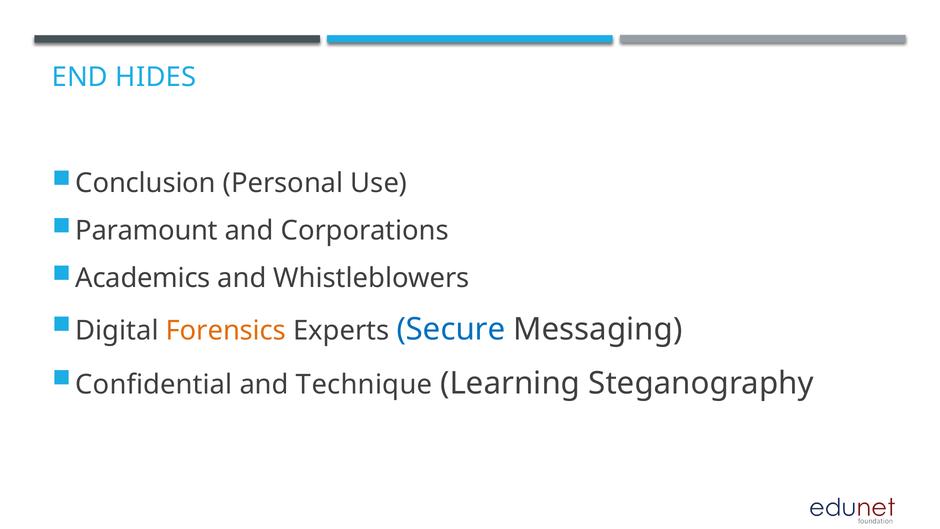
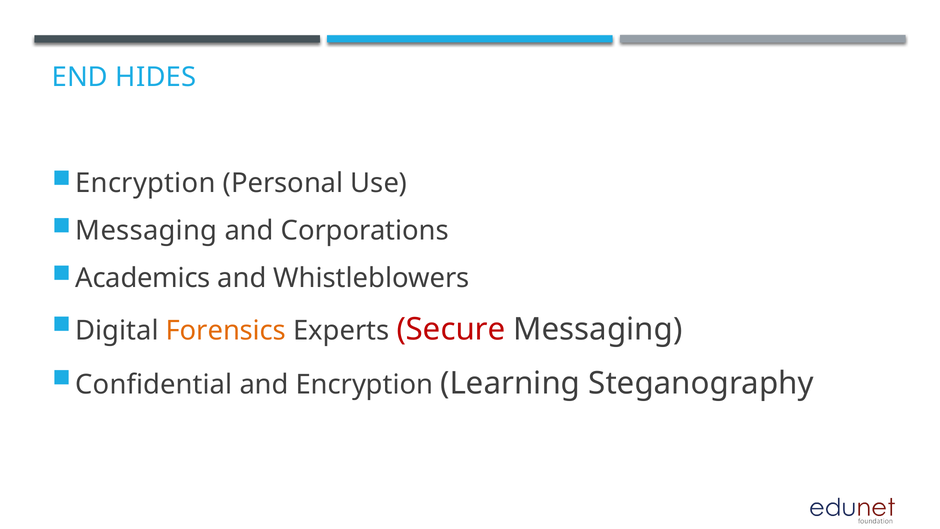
Conclusion at (146, 183): Conclusion -> Encryption
Paramount at (147, 231): Paramount -> Messaging
Secure colour: blue -> red
and Technique: Technique -> Encryption
